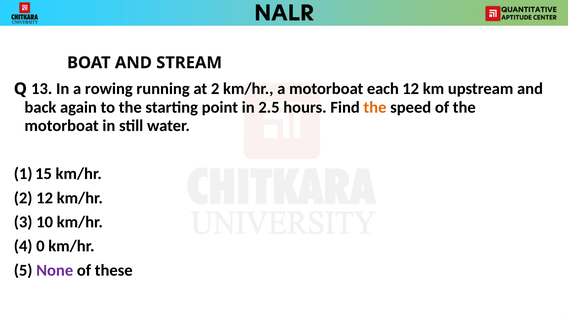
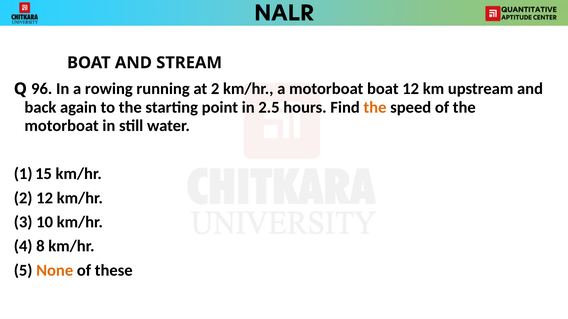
13: 13 -> 96
motorboat each: each -> boat
0: 0 -> 8
None colour: purple -> orange
